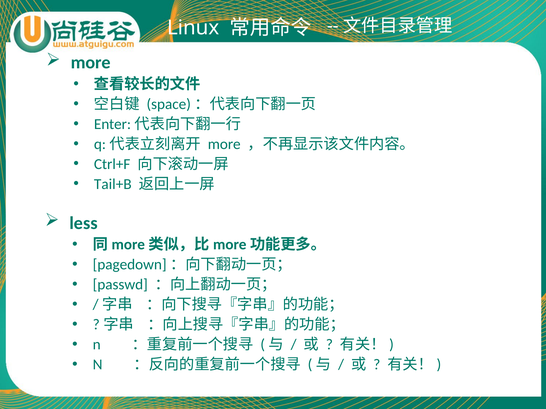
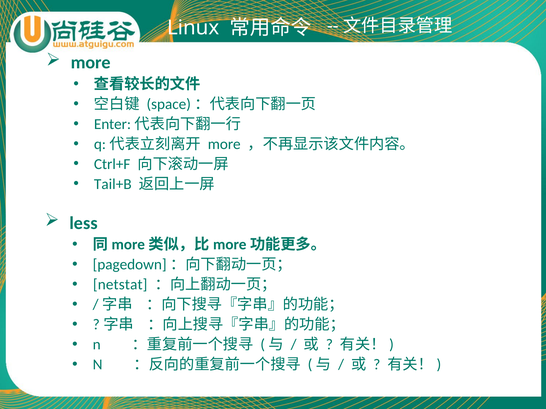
passwd: passwd -> netstat
